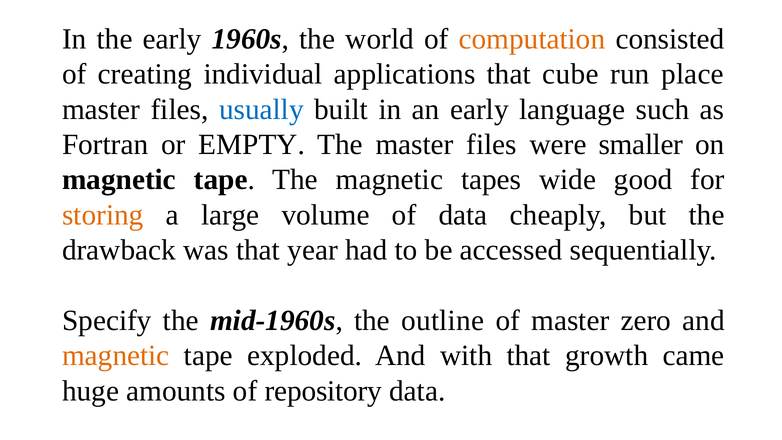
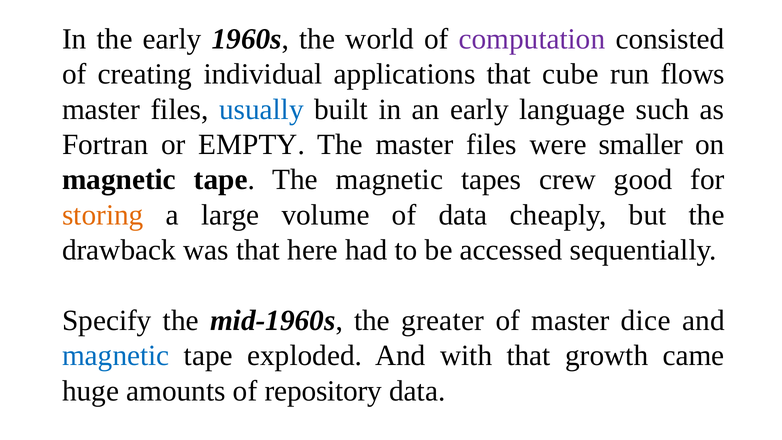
computation colour: orange -> purple
place: place -> flows
wide: wide -> crew
year: year -> here
outline: outline -> greater
zero: zero -> dice
magnetic at (116, 356) colour: orange -> blue
